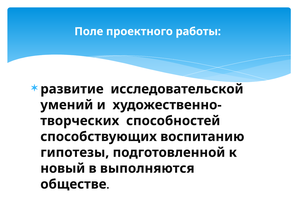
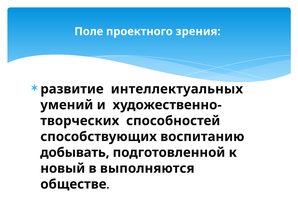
работы: работы -> зрения
исследовательской: исследовательской -> интеллектуальных
гипотезы: гипотезы -> добывать
